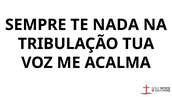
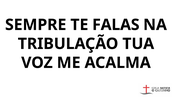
NADA: NADA -> FALAS
